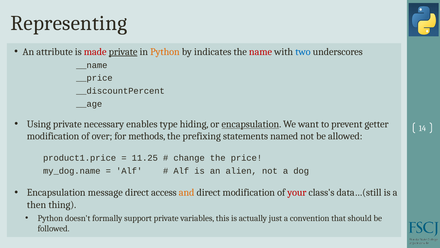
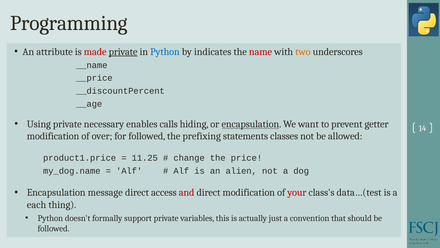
Representing: Representing -> Programming
Python at (165, 52) colour: orange -> blue
two colour: blue -> orange
type: type -> calls
for methods: methods -> followed
named: named -> classes
and colour: orange -> red
data…(still: data…(still -> data…(test
then: then -> each
